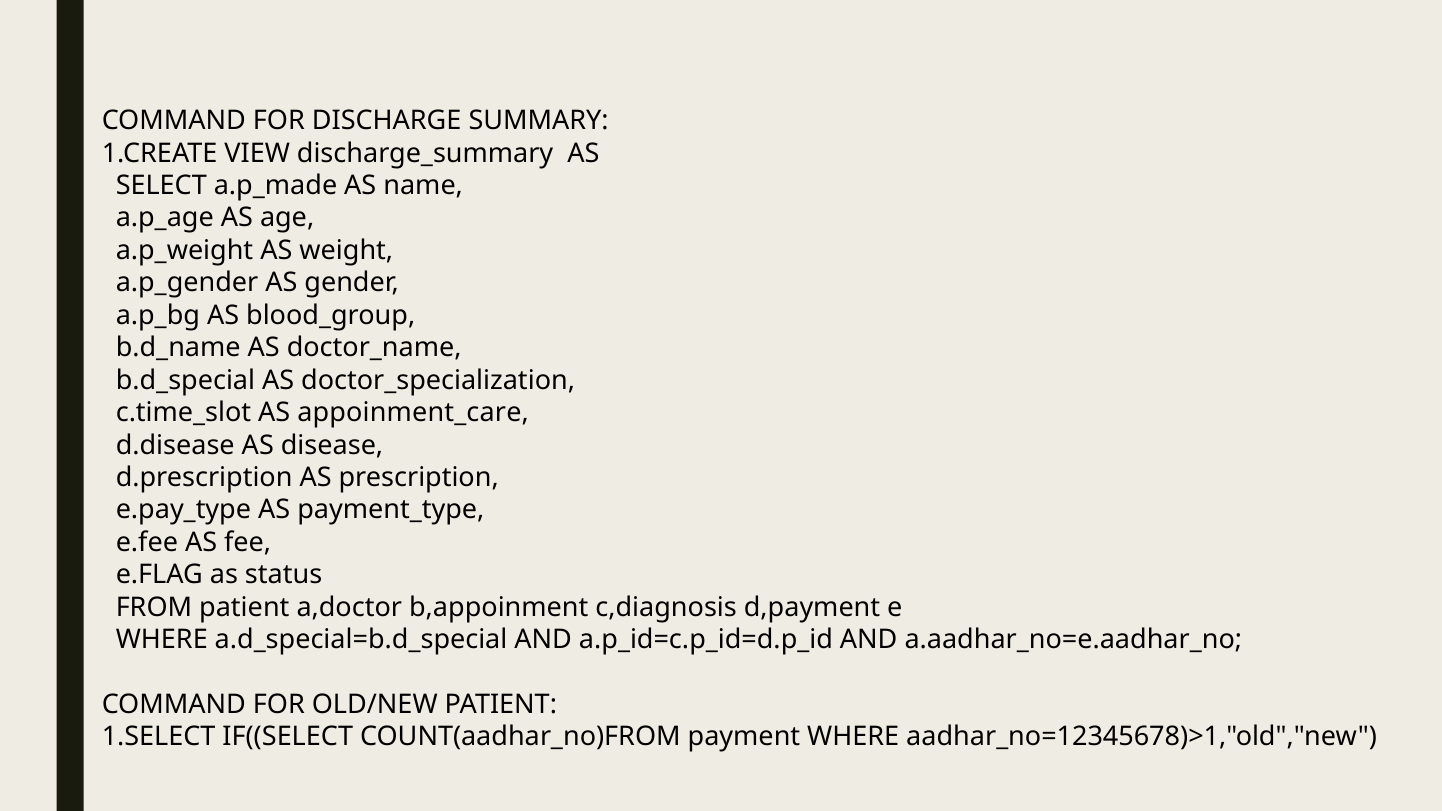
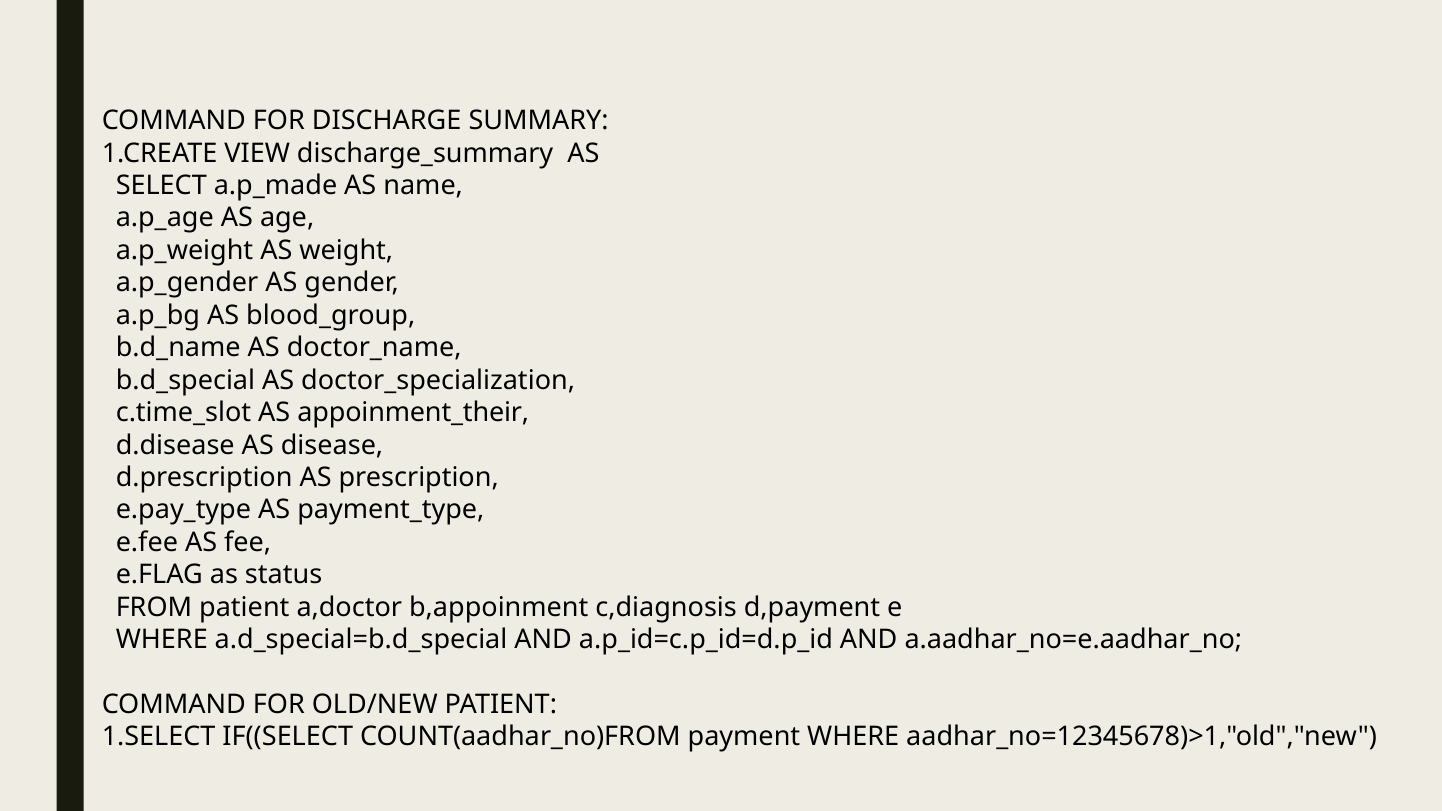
appoinment_care: appoinment_care -> appoinment_their
